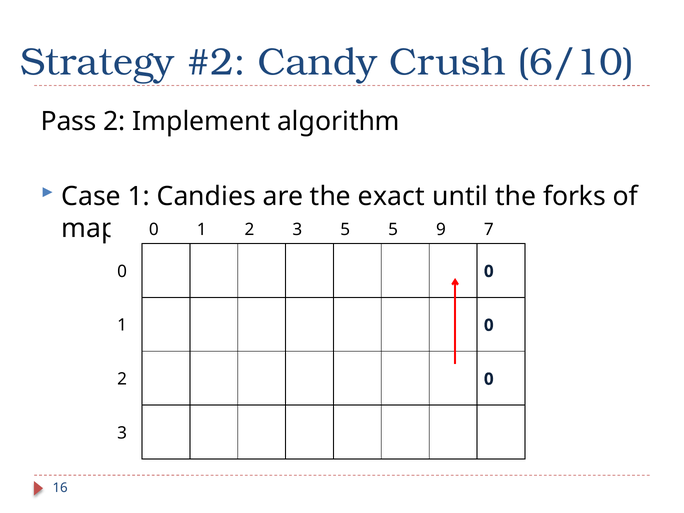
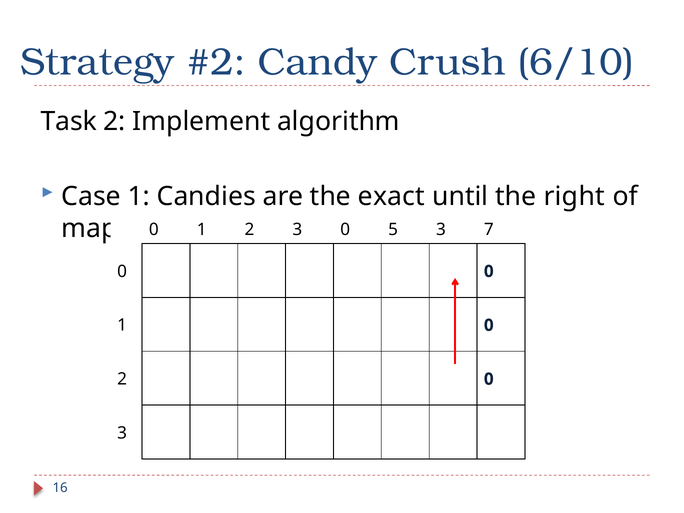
Pass: Pass -> Task
forks: forks -> right
3 5: 5 -> 0
5 9: 9 -> 3
